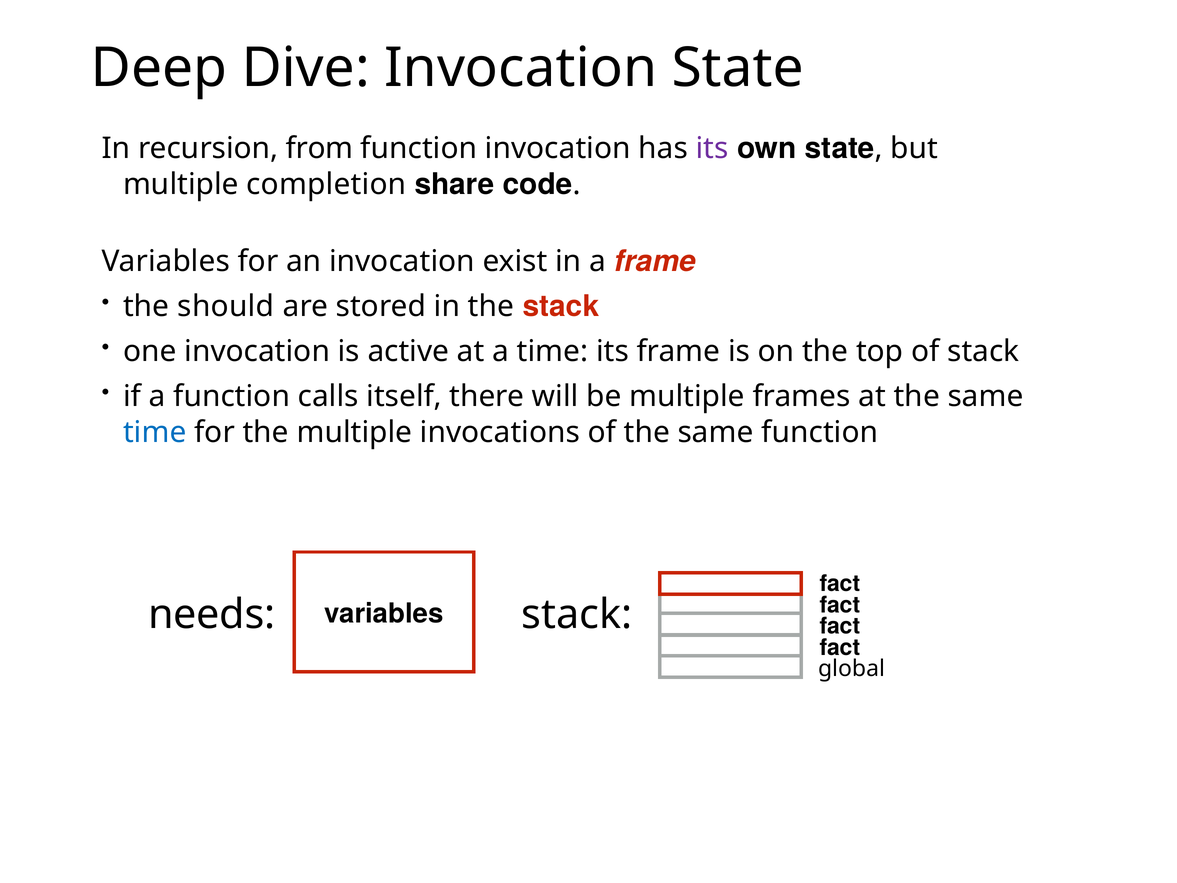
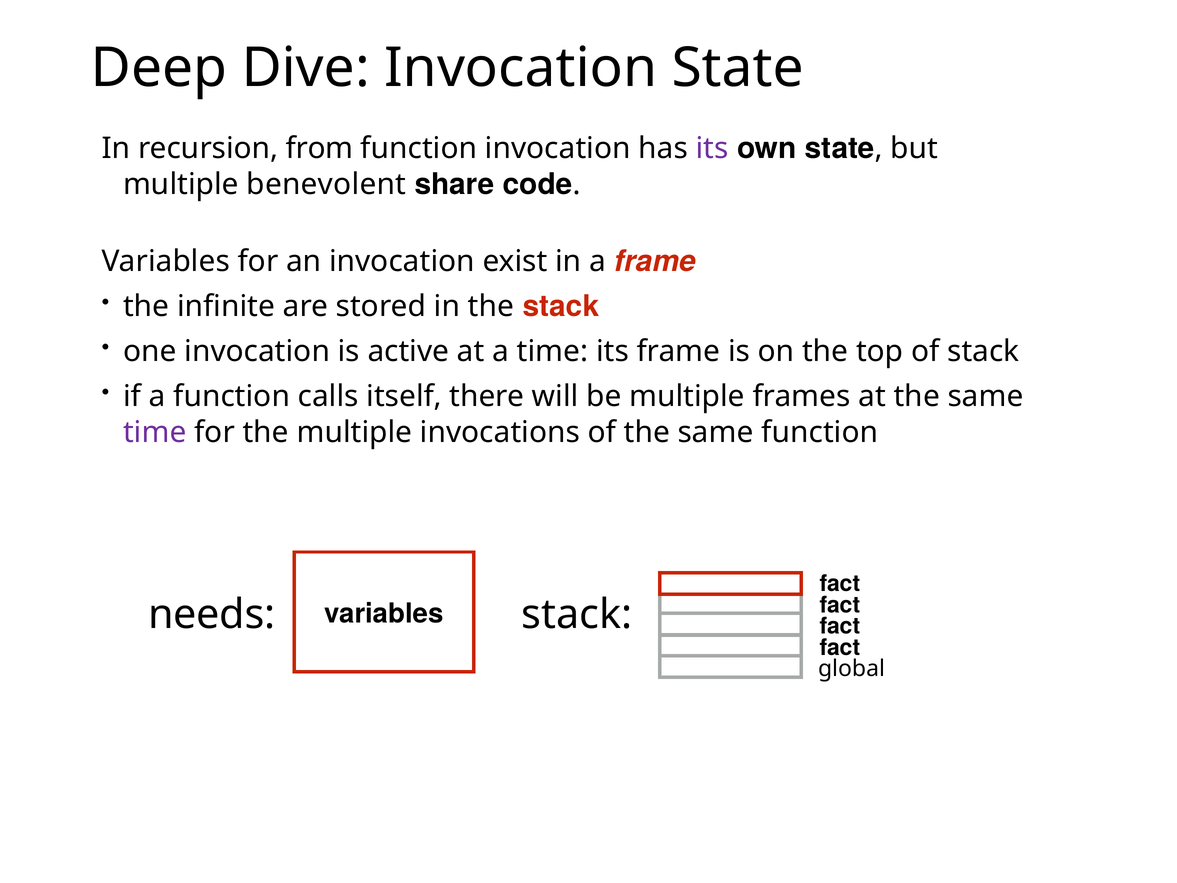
completion: completion -> benevolent
should: should -> infinite
time at (155, 432) colour: blue -> purple
